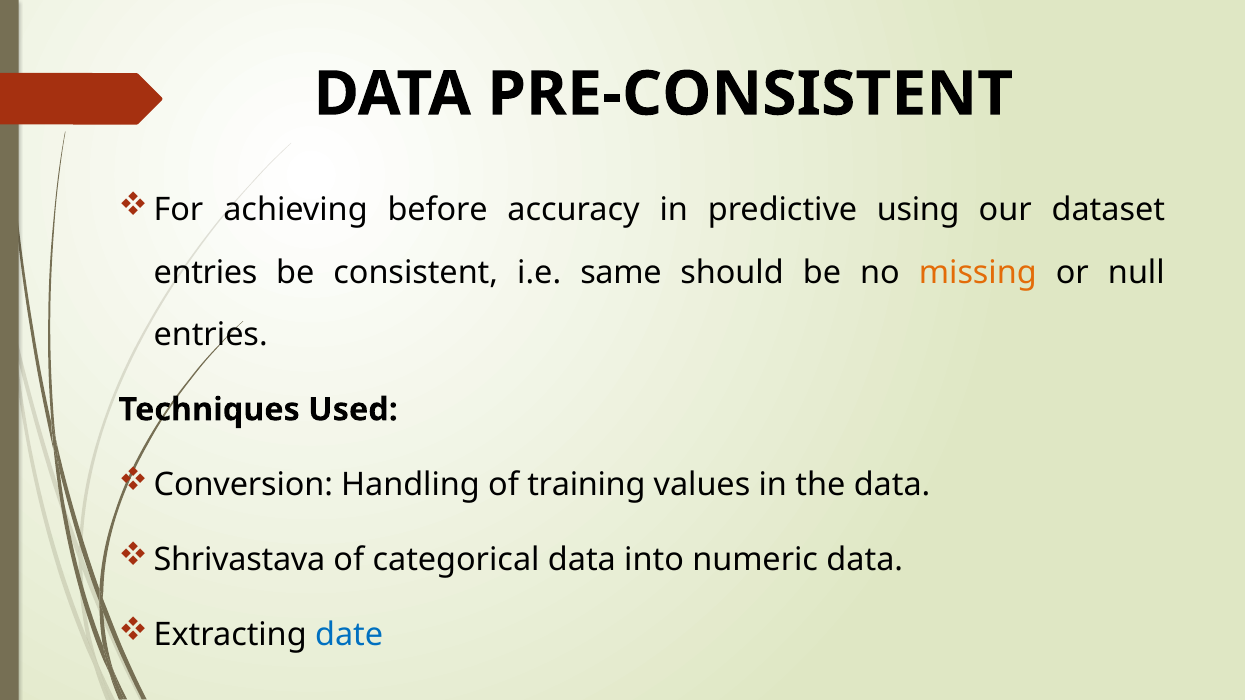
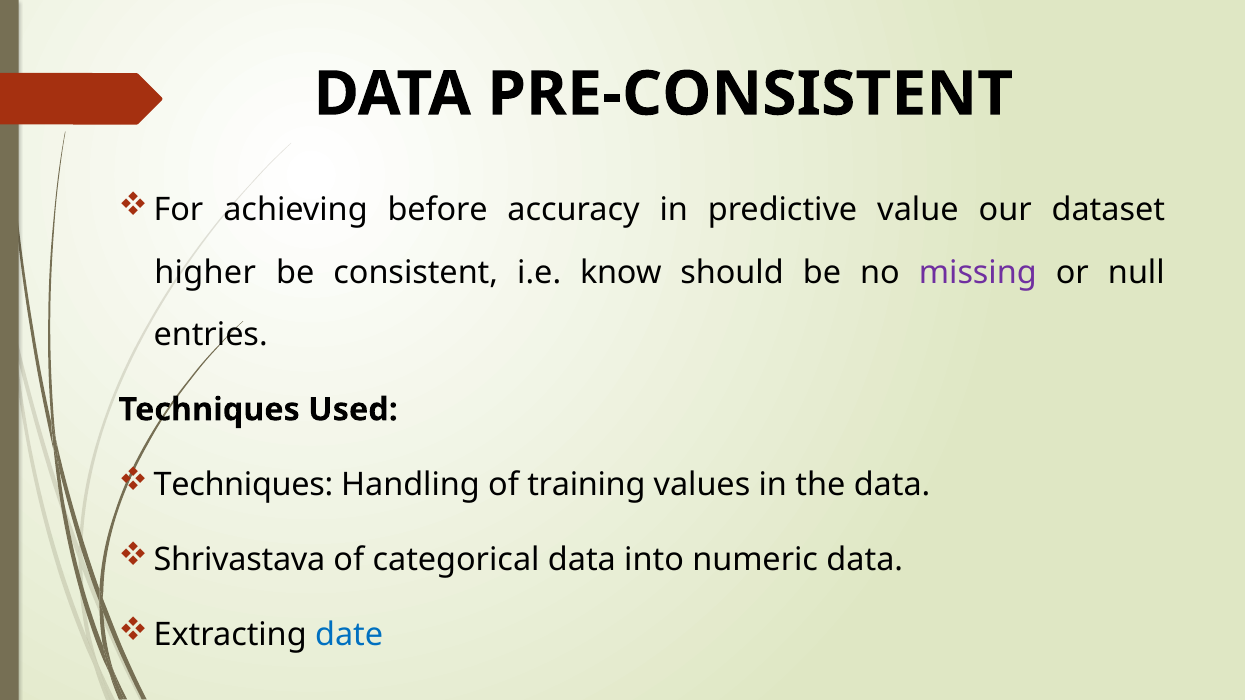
using: using -> value
entries at (205, 272): entries -> higher
same: same -> know
missing colour: orange -> purple
Conversion at (243, 485): Conversion -> Techniques
